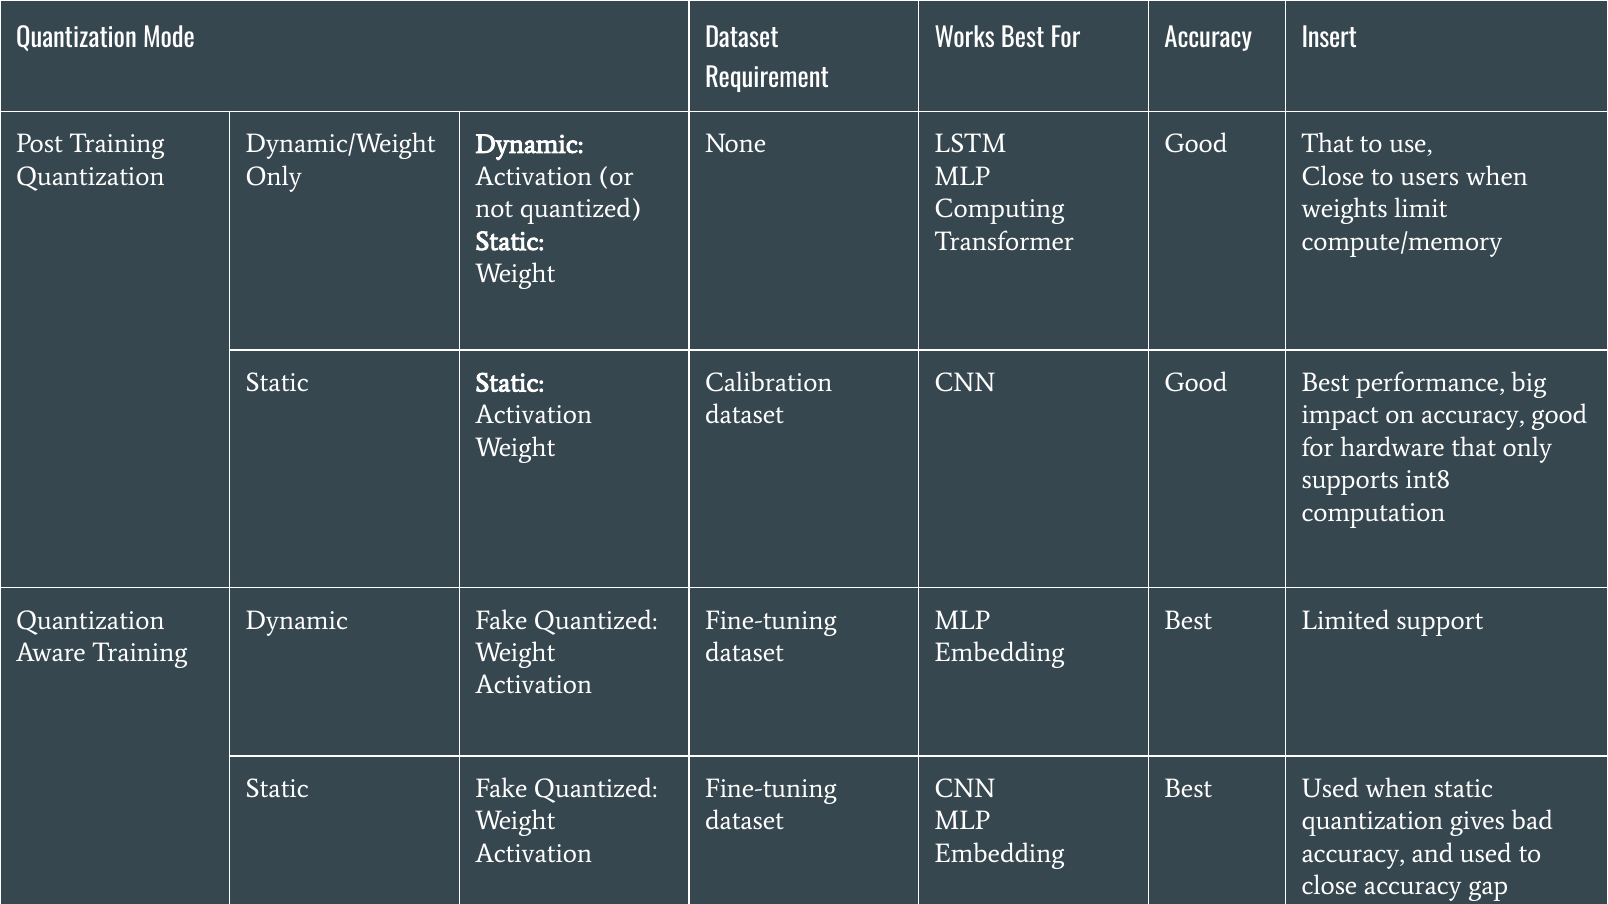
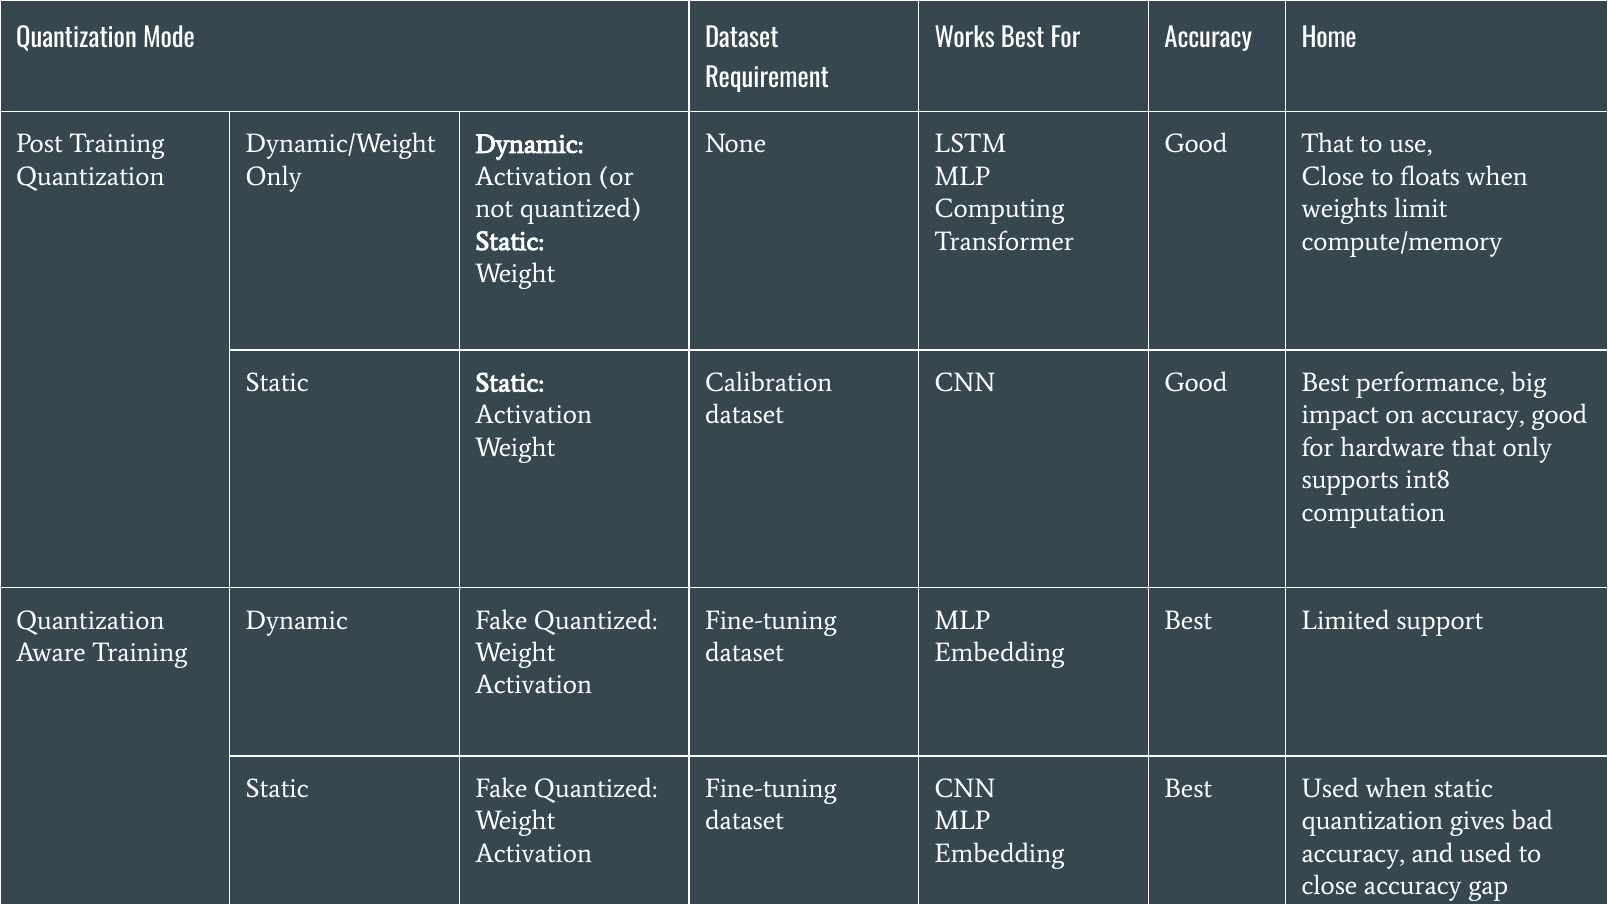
Insert: Insert -> Home
users: users -> floats
